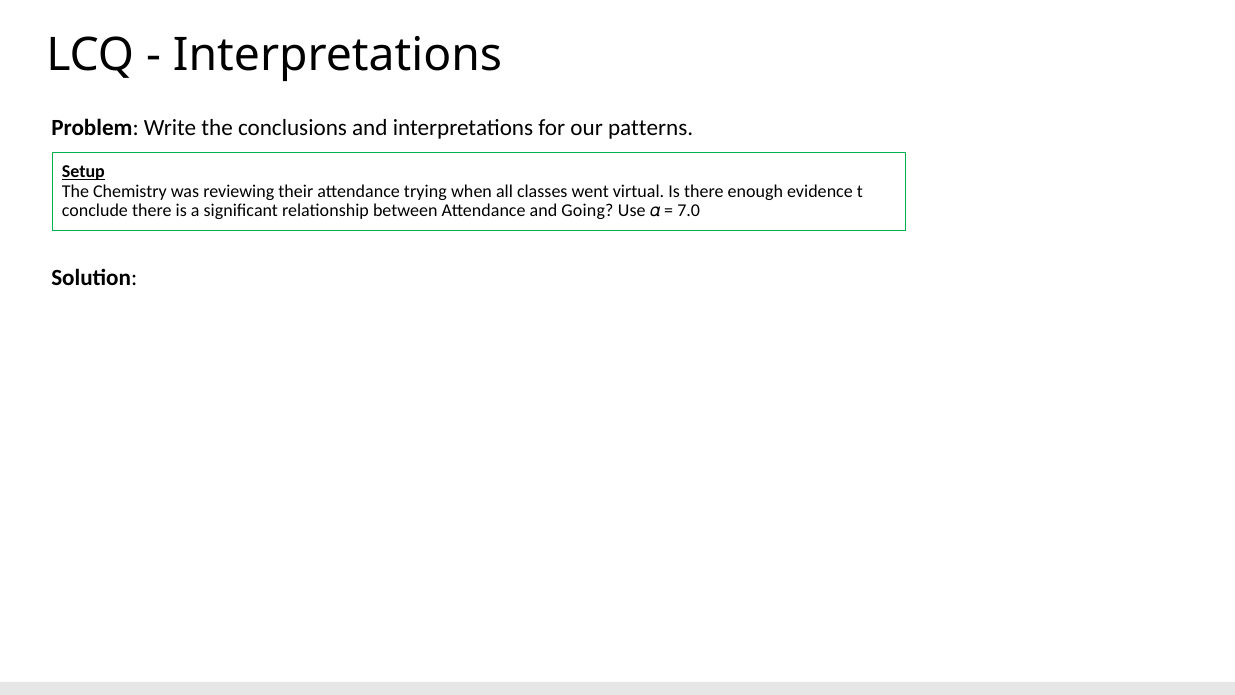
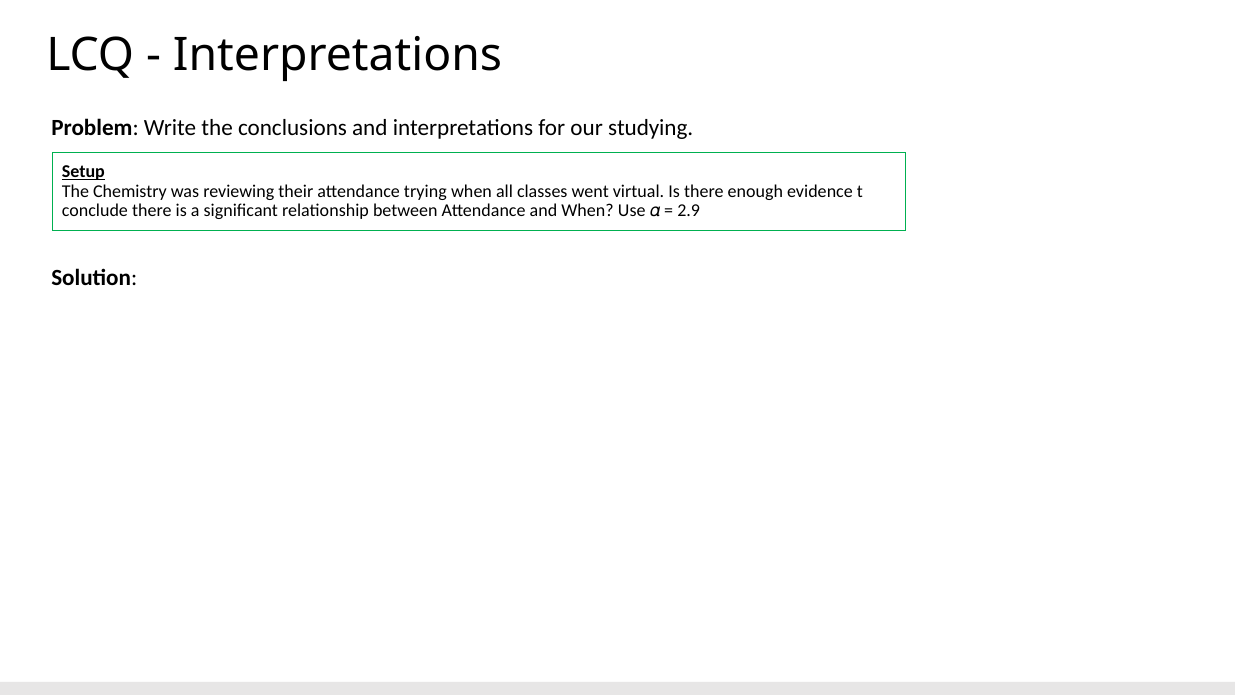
patterns: patterns -> studying
and Going: Going -> When
7.0: 7.0 -> 2.9
